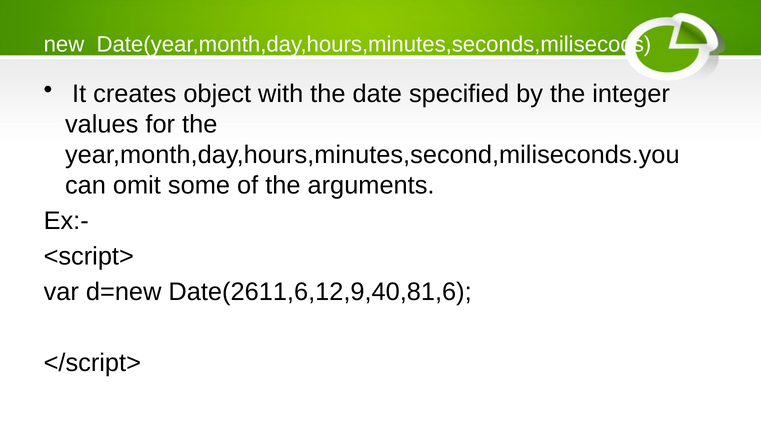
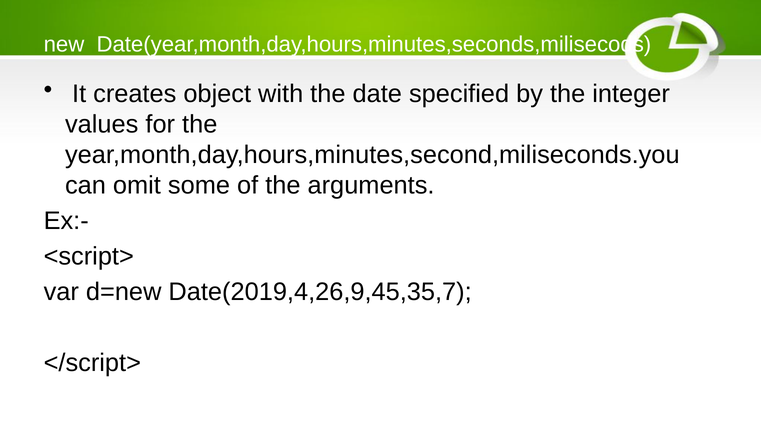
Date(2611,6,12,9,40,81,6: Date(2611,6,12,9,40,81,6 -> Date(2019,4,26,9,45,35,7
